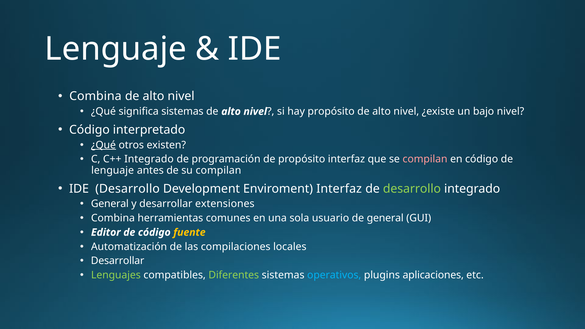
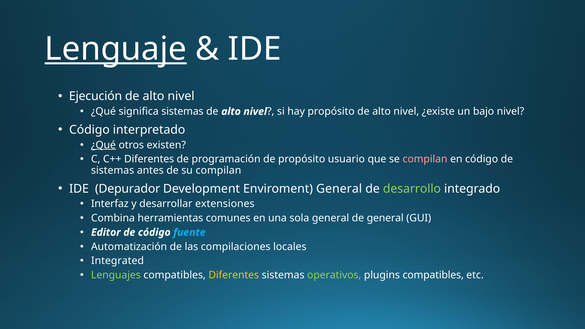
Lenguaje at (116, 49) underline: none -> present
Combina at (95, 96): Combina -> Ejecución
C++ Integrado: Integrado -> Diferentes
propósito interfaz: interfaz -> usuario
lenguaje at (113, 170): lenguaje -> sistemas
IDE Desarrollo: Desarrollo -> Depurador
Enviroment Interfaz: Interfaz -> General
General at (110, 204): General -> Interfaz
sola usuario: usuario -> general
fuente colour: yellow -> light blue
Desarrollar at (118, 261): Desarrollar -> Integrated
Diferentes at (234, 275) colour: light green -> yellow
operativos colour: light blue -> light green
plugins aplicaciones: aplicaciones -> compatibles
